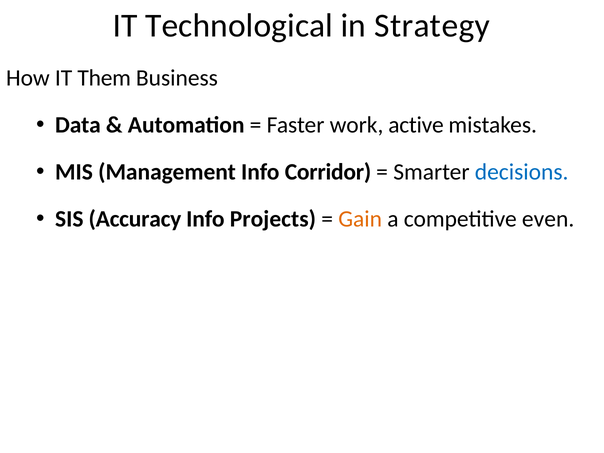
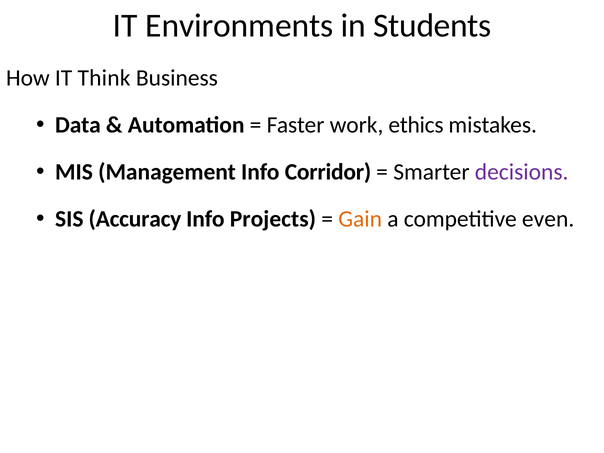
Technological: Technological -> Environments
Strategy: Strategy -> Students
Them: Them -> Think
active: active -> ethics
decisions colour: blue -> purple
